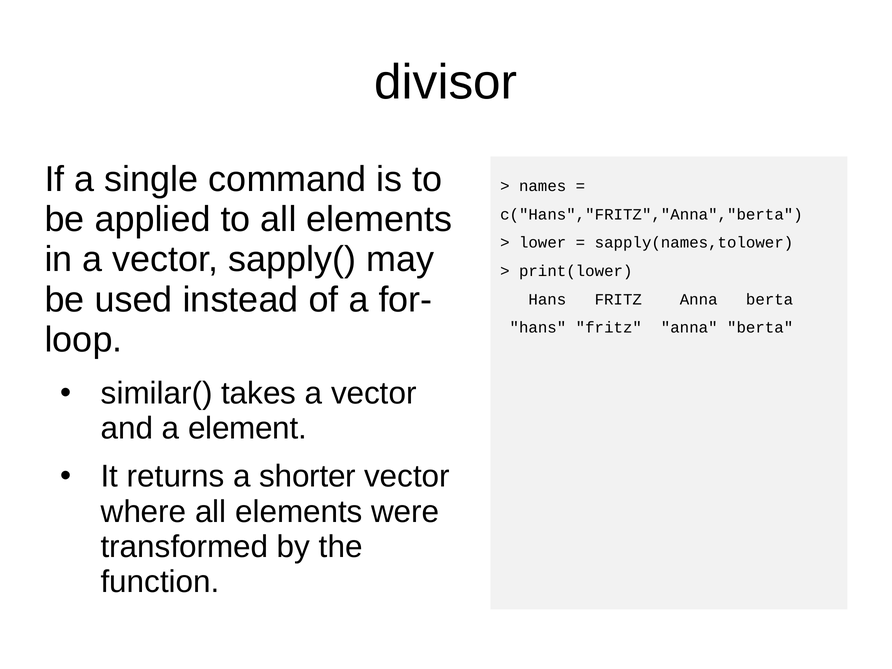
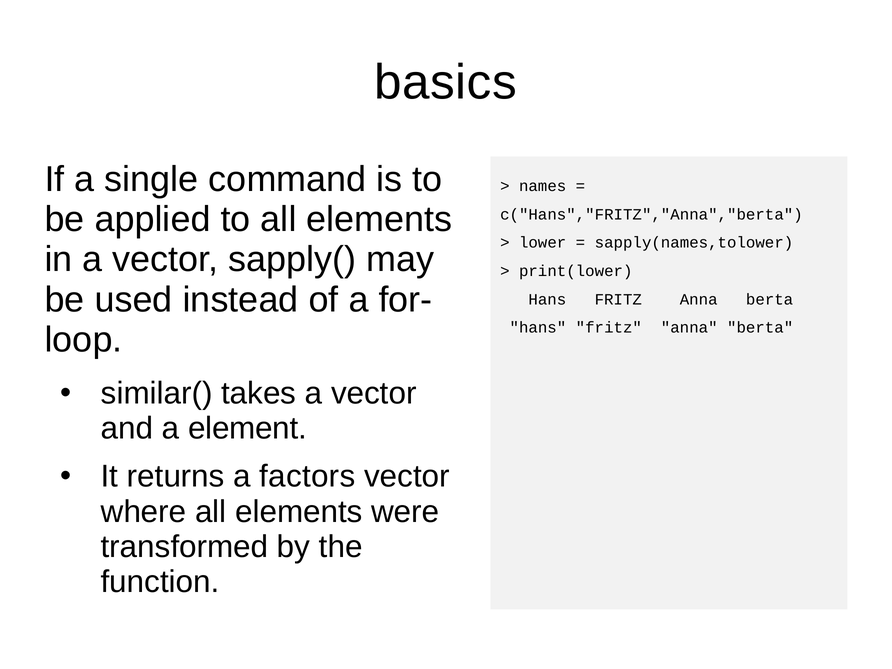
divisor: divisor -> basics
shorter: shorter -> factors
